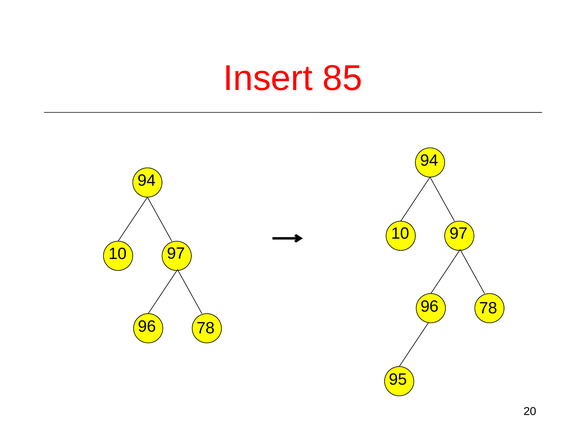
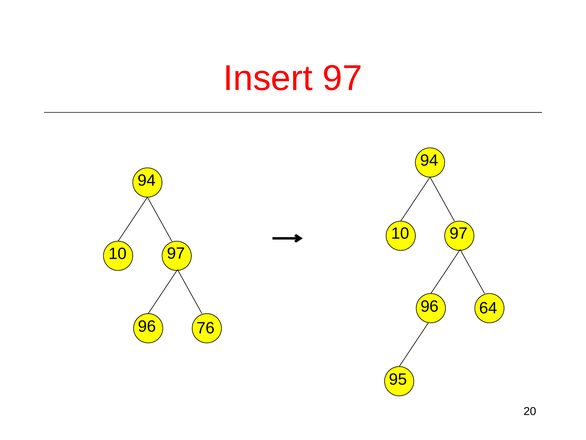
Insert 85: 85 -> 97
78 at (488, 308): 78 -> 64
78 at (206, 328): 78 -> 76
